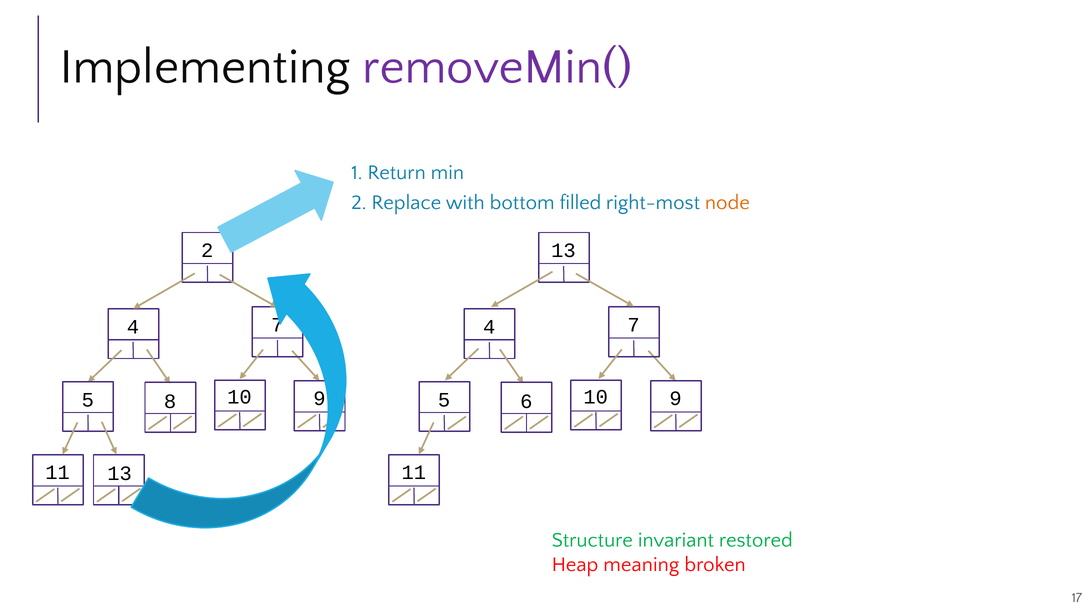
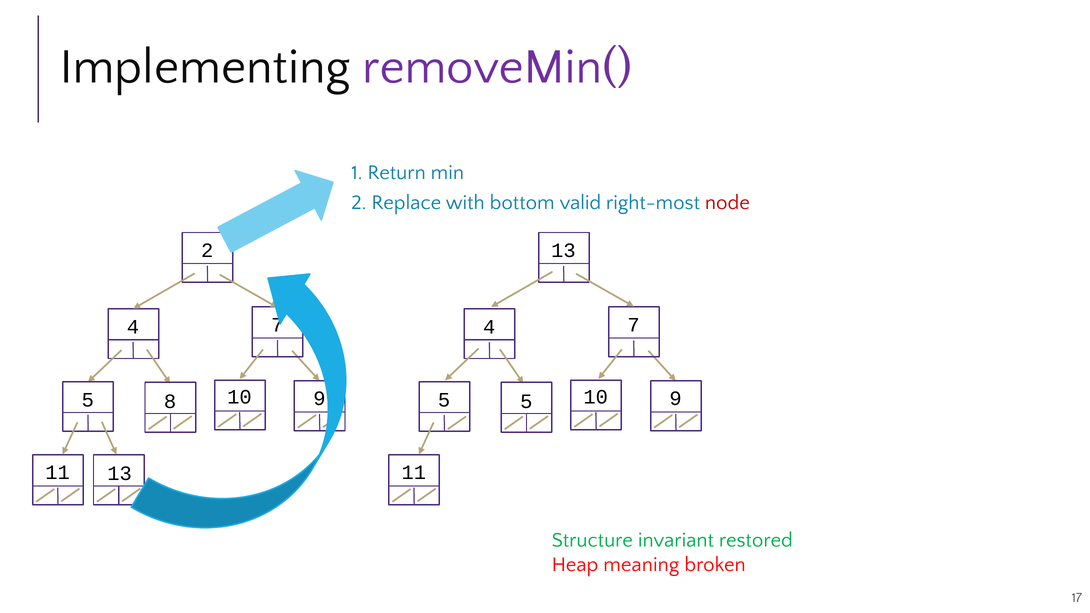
filled: filled -> valid
node colour: orange -> red
5 6: 6 -> 5
